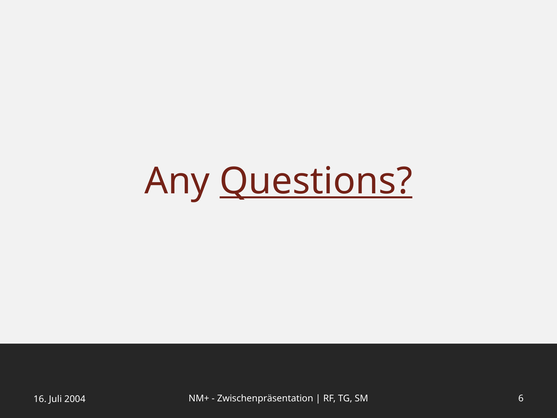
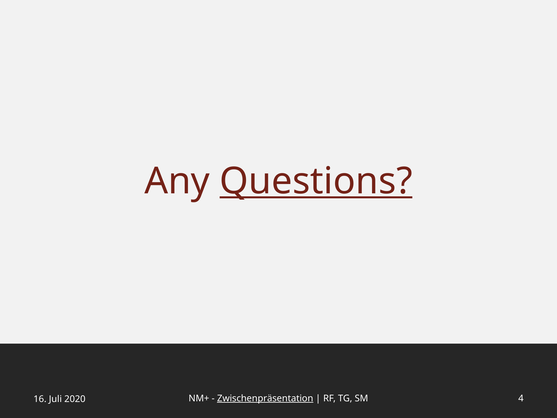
Zwischenpräsentation underline: none -> present
6: 6 -> 4
2004: 2004 -> 2020
